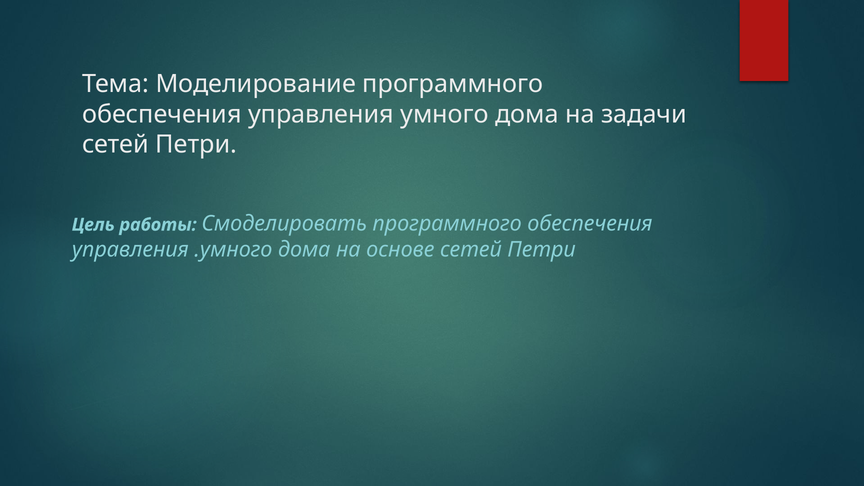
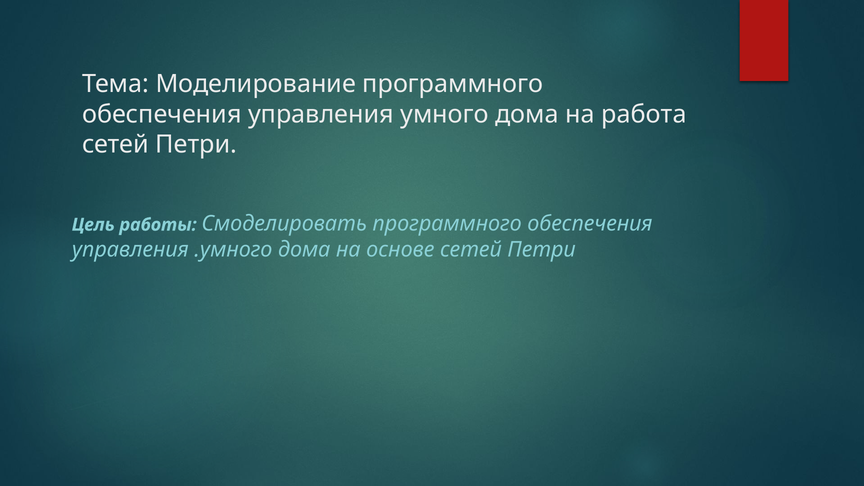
задачи: задачи -> работа
